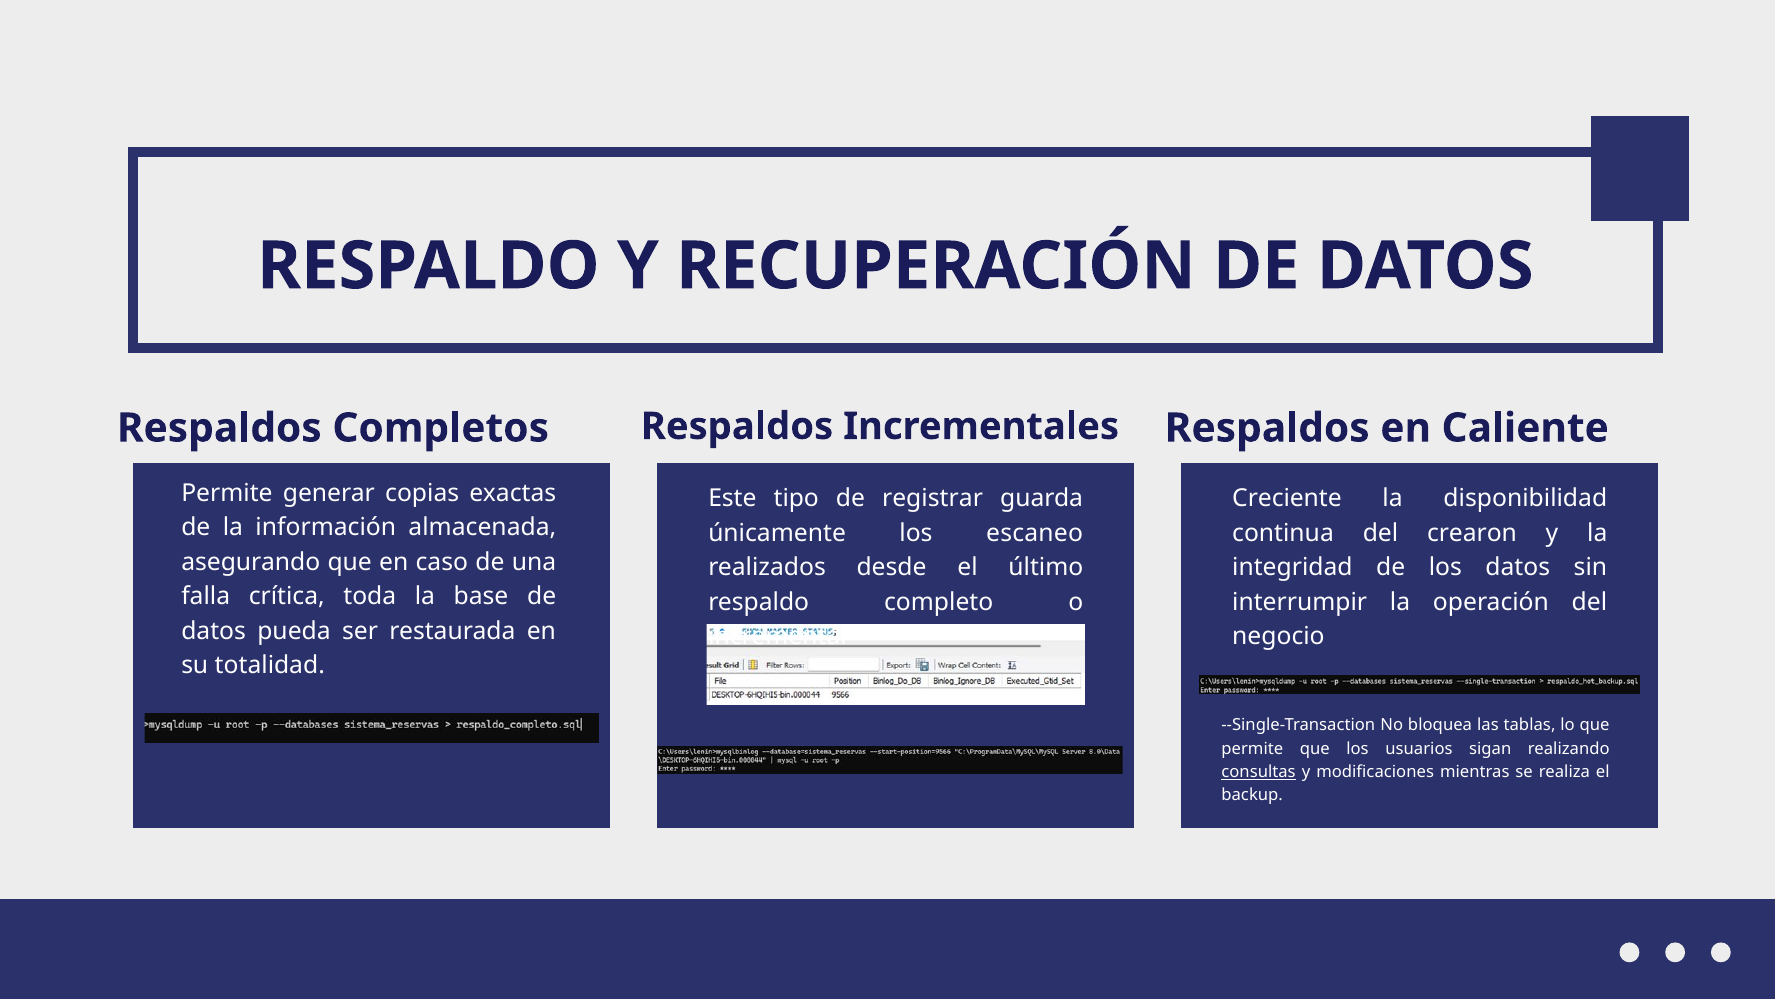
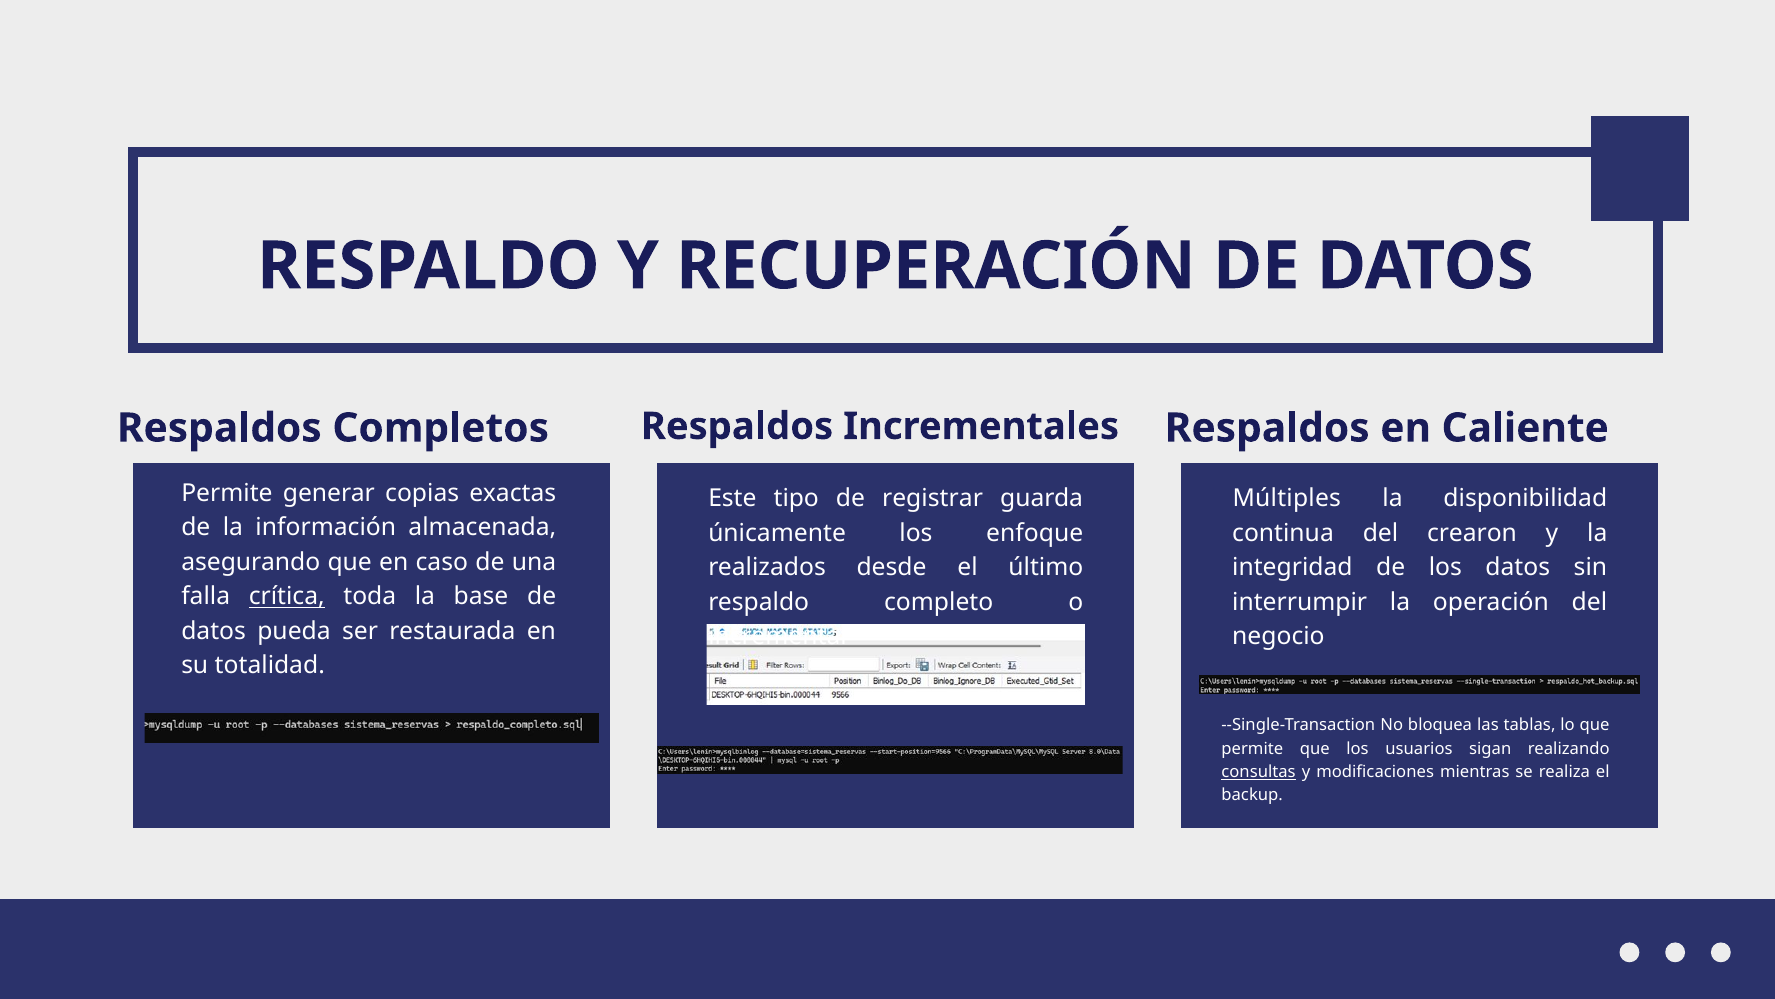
Creciente: Creciente -> Múltiples
escaneo: escaneo -> enfoque
crítica underline: none -> present
